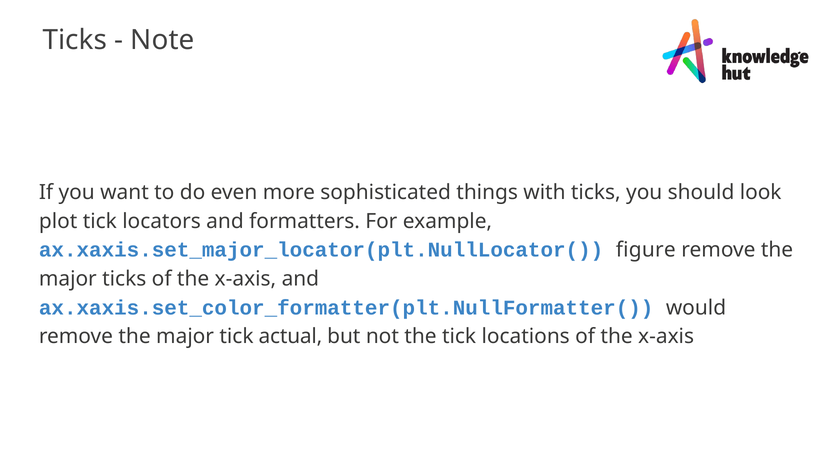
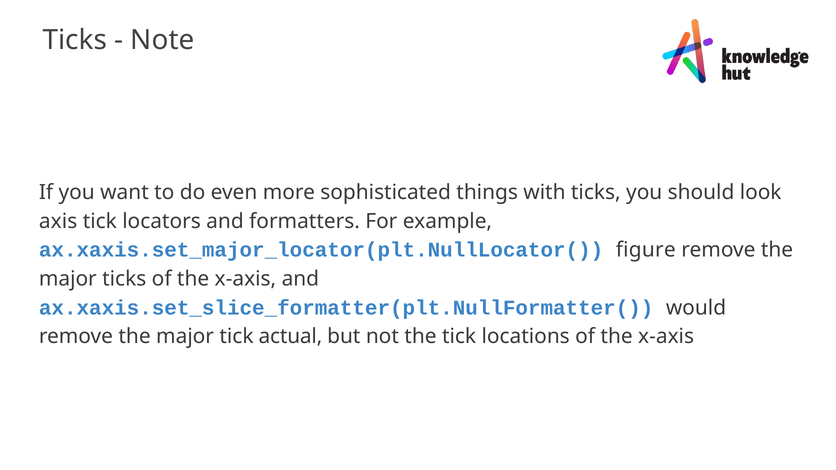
plot: plot -> axis
ax.xaxis.set_color_formatter(plt.NullFormatter(: ax.xaxis.set_color_formatter(plt.NullFormatter( -> ax.xaxis.set_slice_formatter(plt.NullFormatter(
